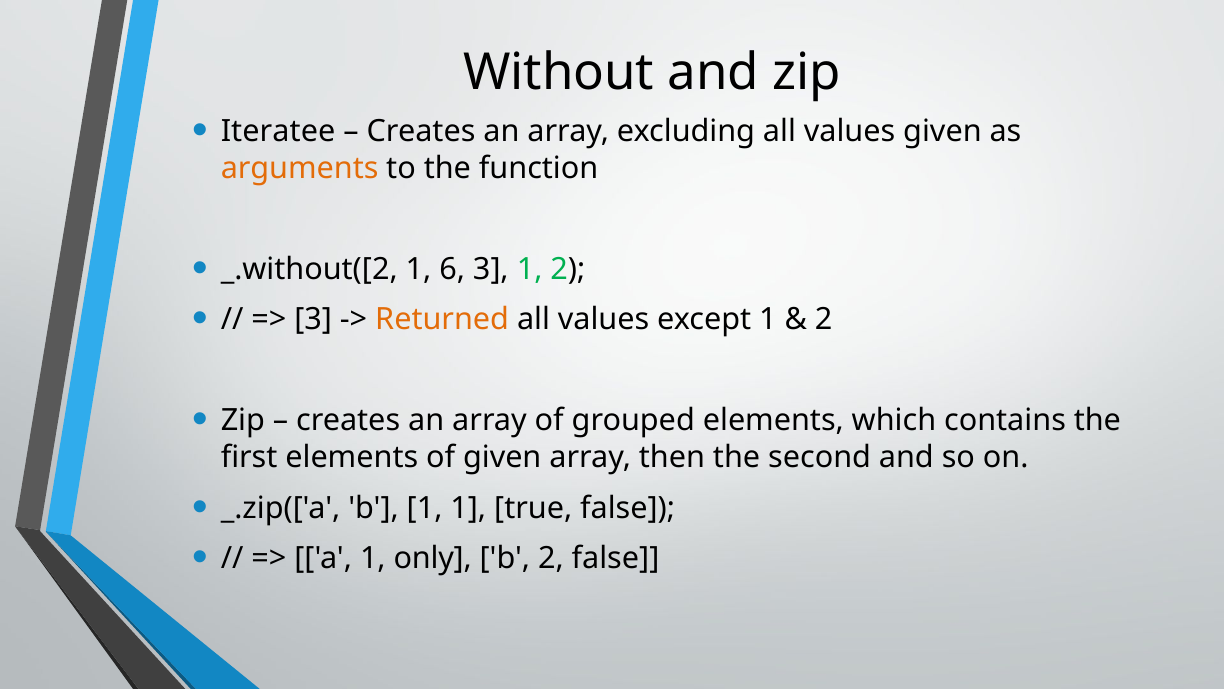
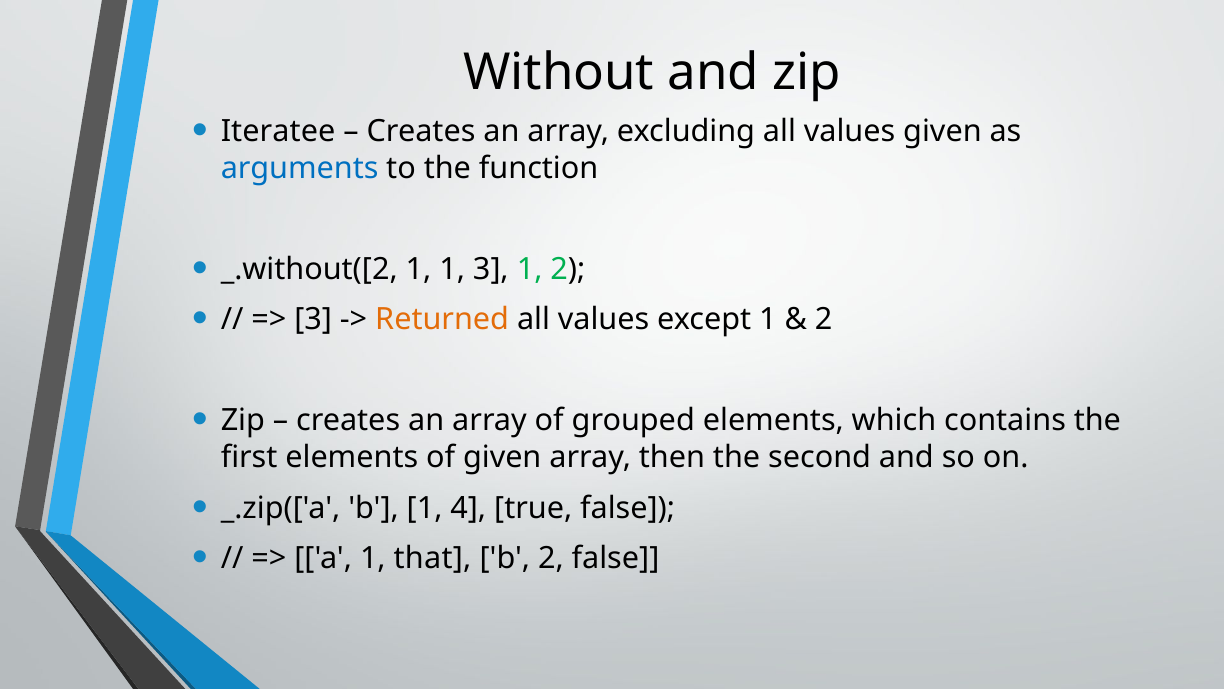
arguments colour: orange -> blue
1 6: 6 -> 1
1 1: 1 -> 4
only: only -> that
